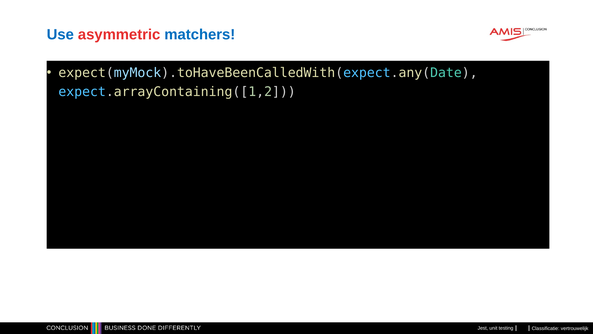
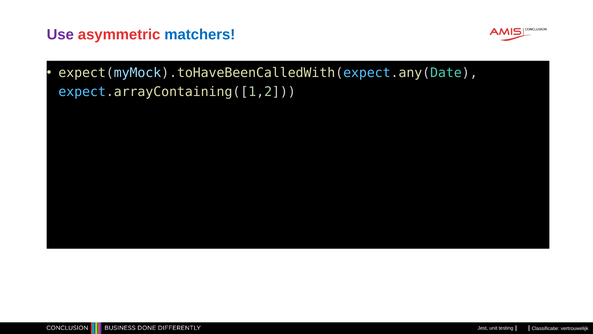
Use colour: blue -> purple
